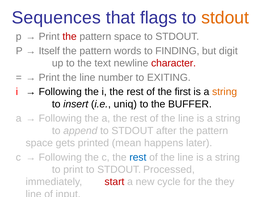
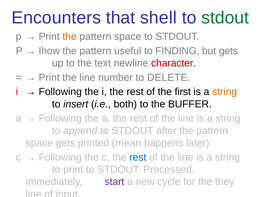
Sequences: Sequences -> Encounters
flags: flags -> shell
stdout at (225, 18) colour: orange -> green
the at (70, 37) colour: red -> orange
Itself: Itself -> Ihow
words: words -> useful
but digit: digit -> gets
EXITING: EXITING -> DELETE
uniq: uniq -> both
start colour: red -> purple
